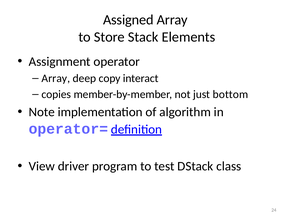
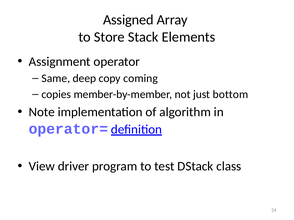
Array at (56, 79): Array -> Same
interact: interact -> coming
